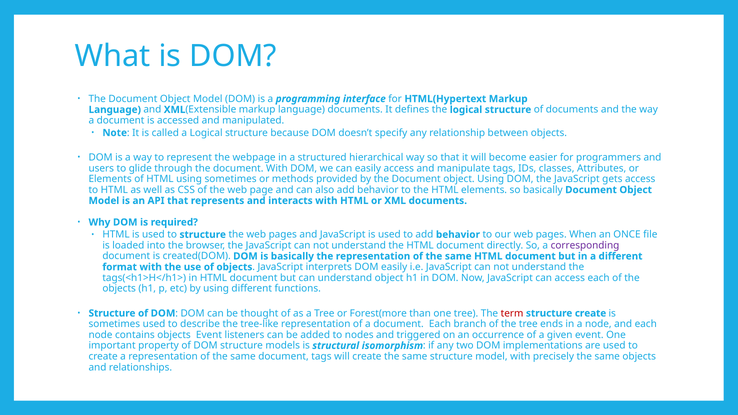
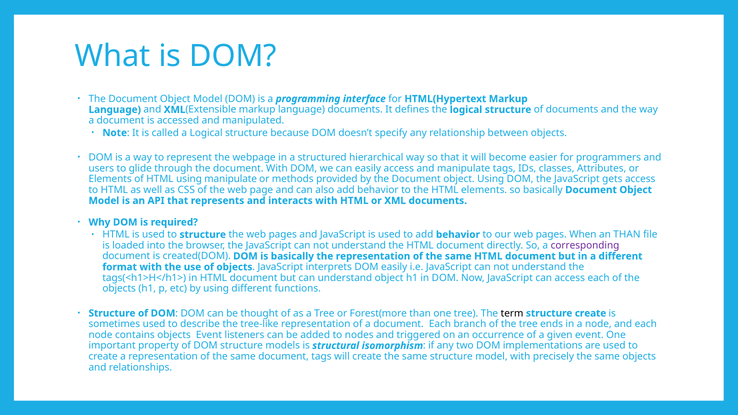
using sometimes: sometimes -> manipulate
an ONCE: ONCE -> THAN
term colour: red -> black
